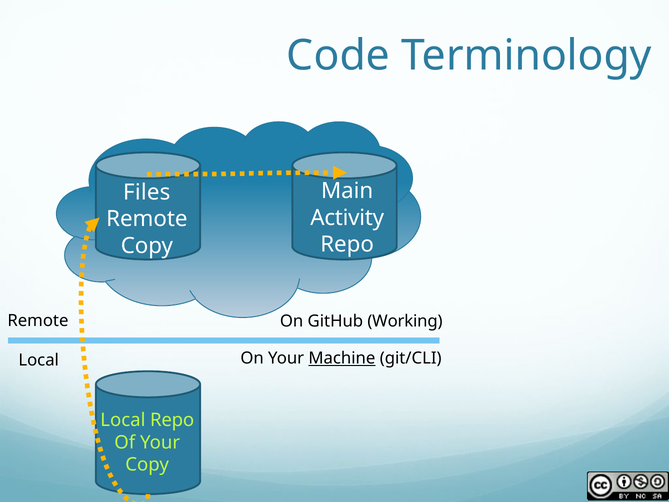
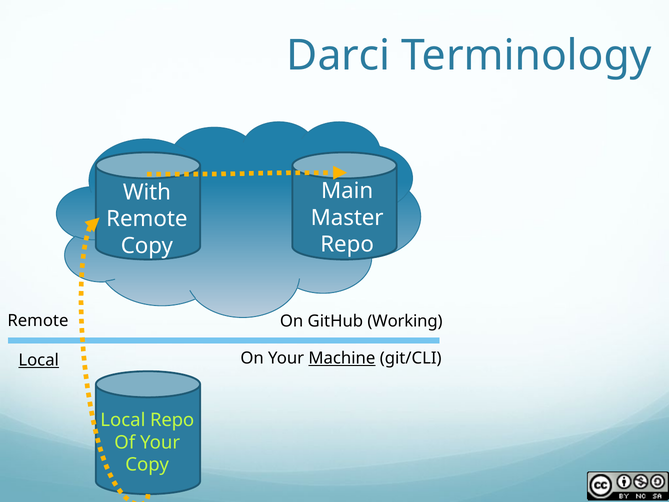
Code: Code -> Darci
Files: Files -> With
Activity: Activity -> Master
Local at (39, 360) underline: none -> present
